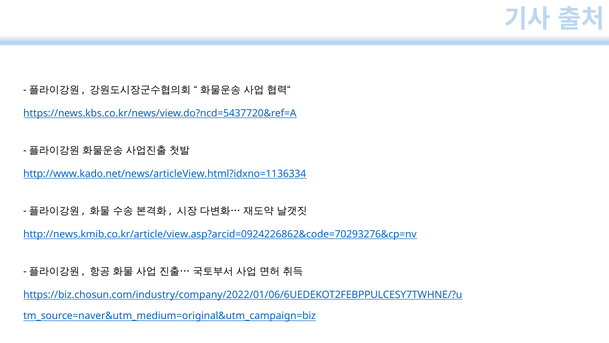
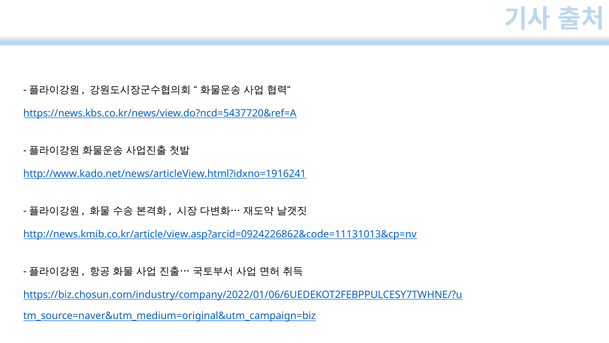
http://www.kado.net/news/articleView.html?idxno=1136334: http://www.kado.net/news/articleView.html?idxno=1136334 -> http://www.kado.net/news/articleView.html?idxno=1916241
http://news.kmib.co.kr/article/view.asp?arcid=0924226862&code=70293276&cp=nv: http://news.kmib.co.kr/article/view.asp?arcid=0924226862&code=70293276&cp=nv -> http://news.kmib.co.kr/article/view.asp?arcid=0924226862&code=11131013&cp=nv
